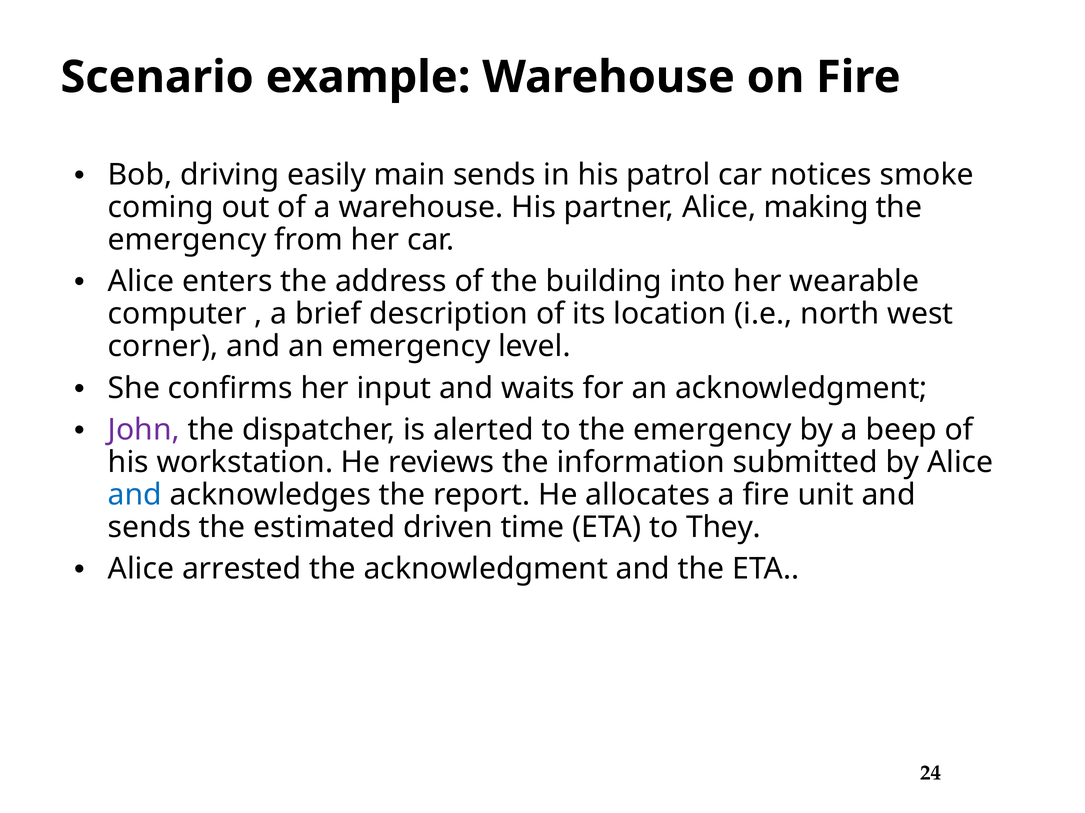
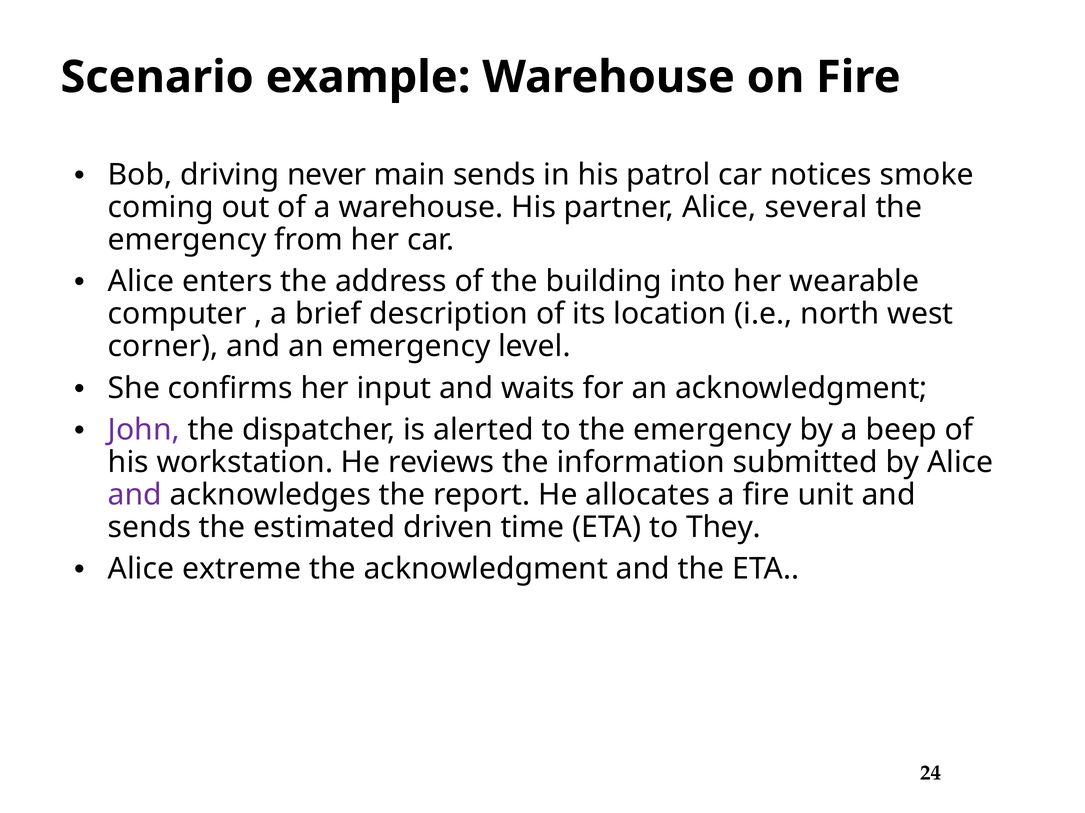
easily: easily -> never
making: making -> several
and at (135, 495) colour: blue -> purple
arrested: arrested -> extreme
